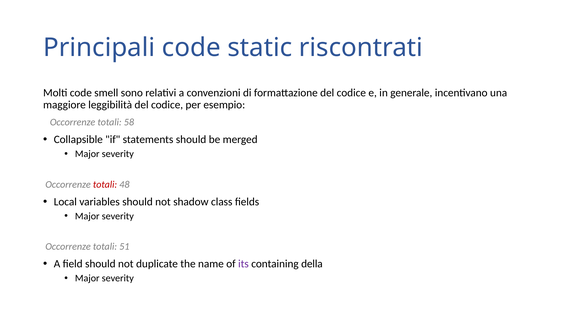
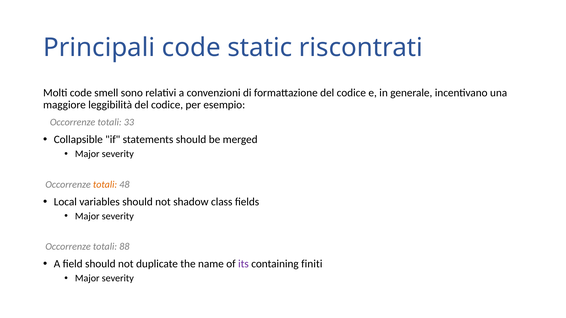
58: 58 -> 33
totali at (105, 185) colour: red -> orange
51: 51 -> 88
della: della -> finiti
